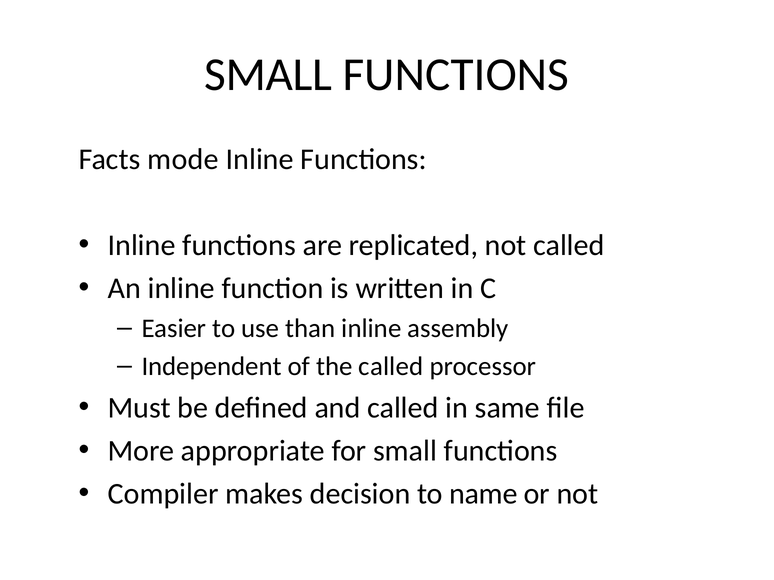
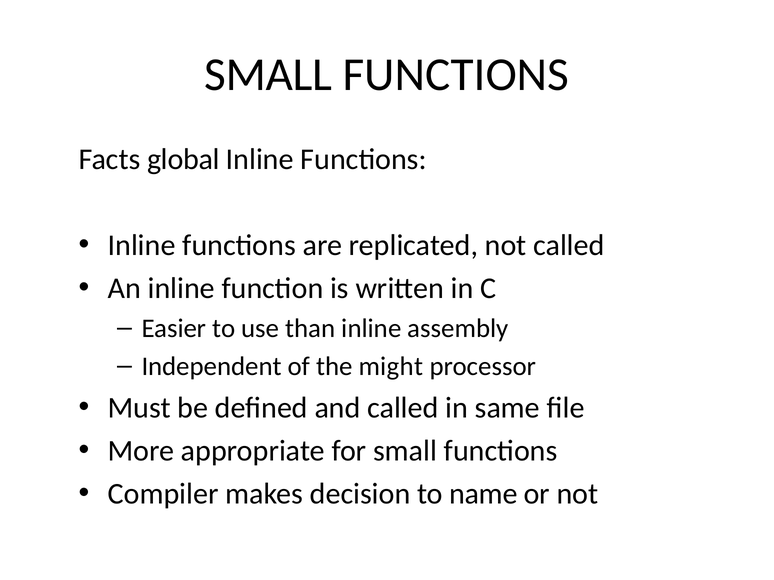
mode: mode -> global
the called: called -> might
